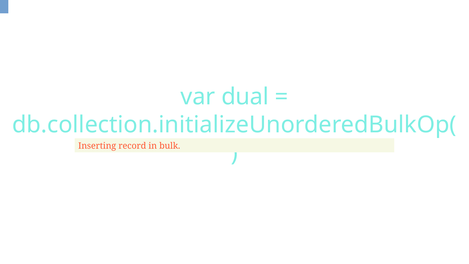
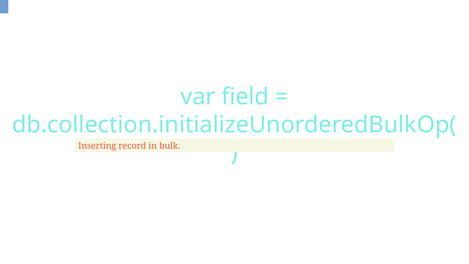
dual: dual -> field
